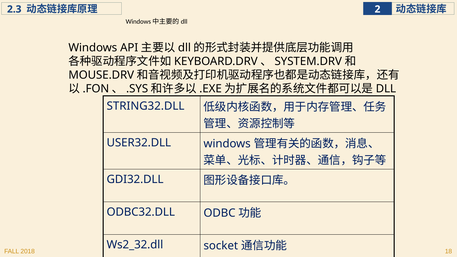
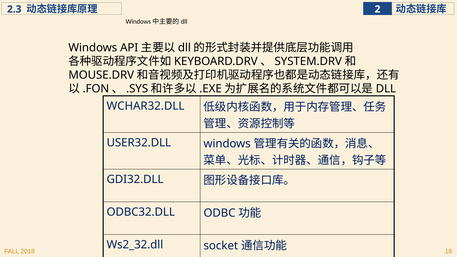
STRING32.DLL: STRING32.DLL -> WCHAR32.DLL
